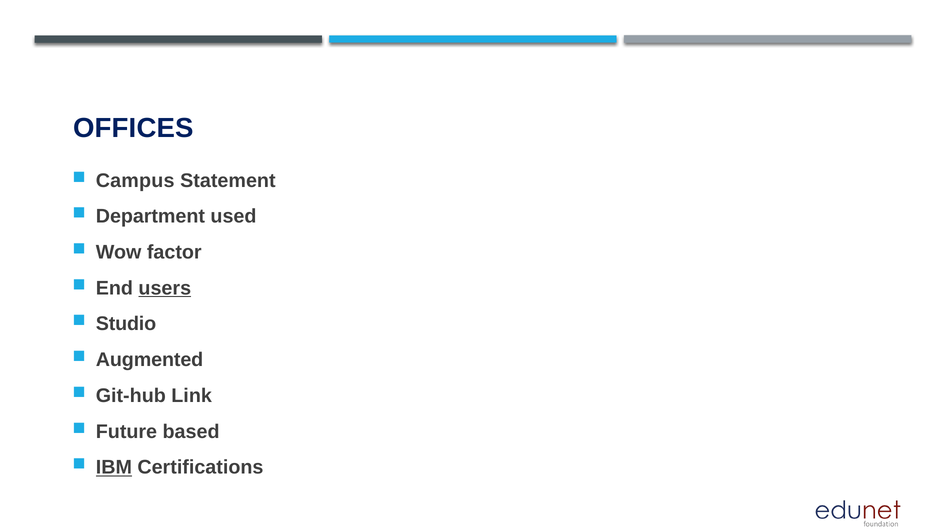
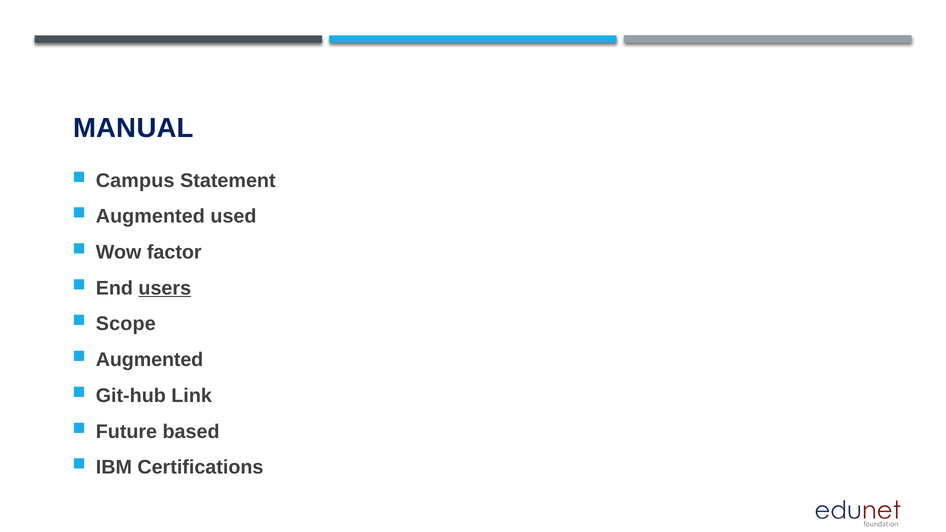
OFFICES: OFFICES -> MANUAL
Department at (150, 216): Department -> Augmented
Studio: Studio -> Scope
IBM underline: present -> none
